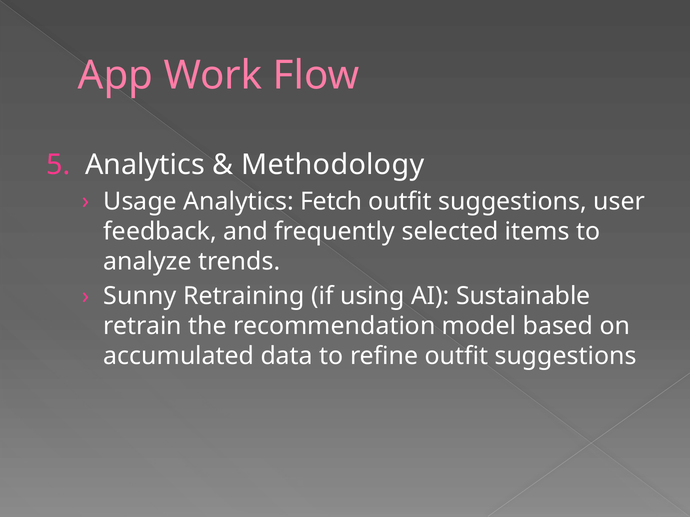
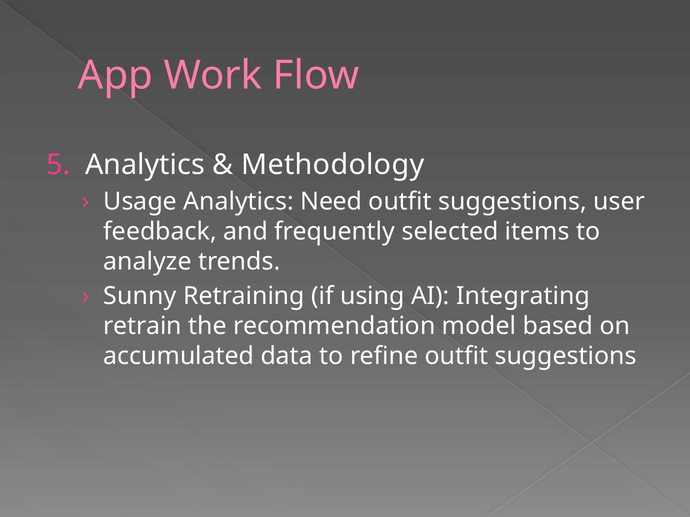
Fetch: Fetch -> Need
Sustainable: Sustainable -> Integrating
